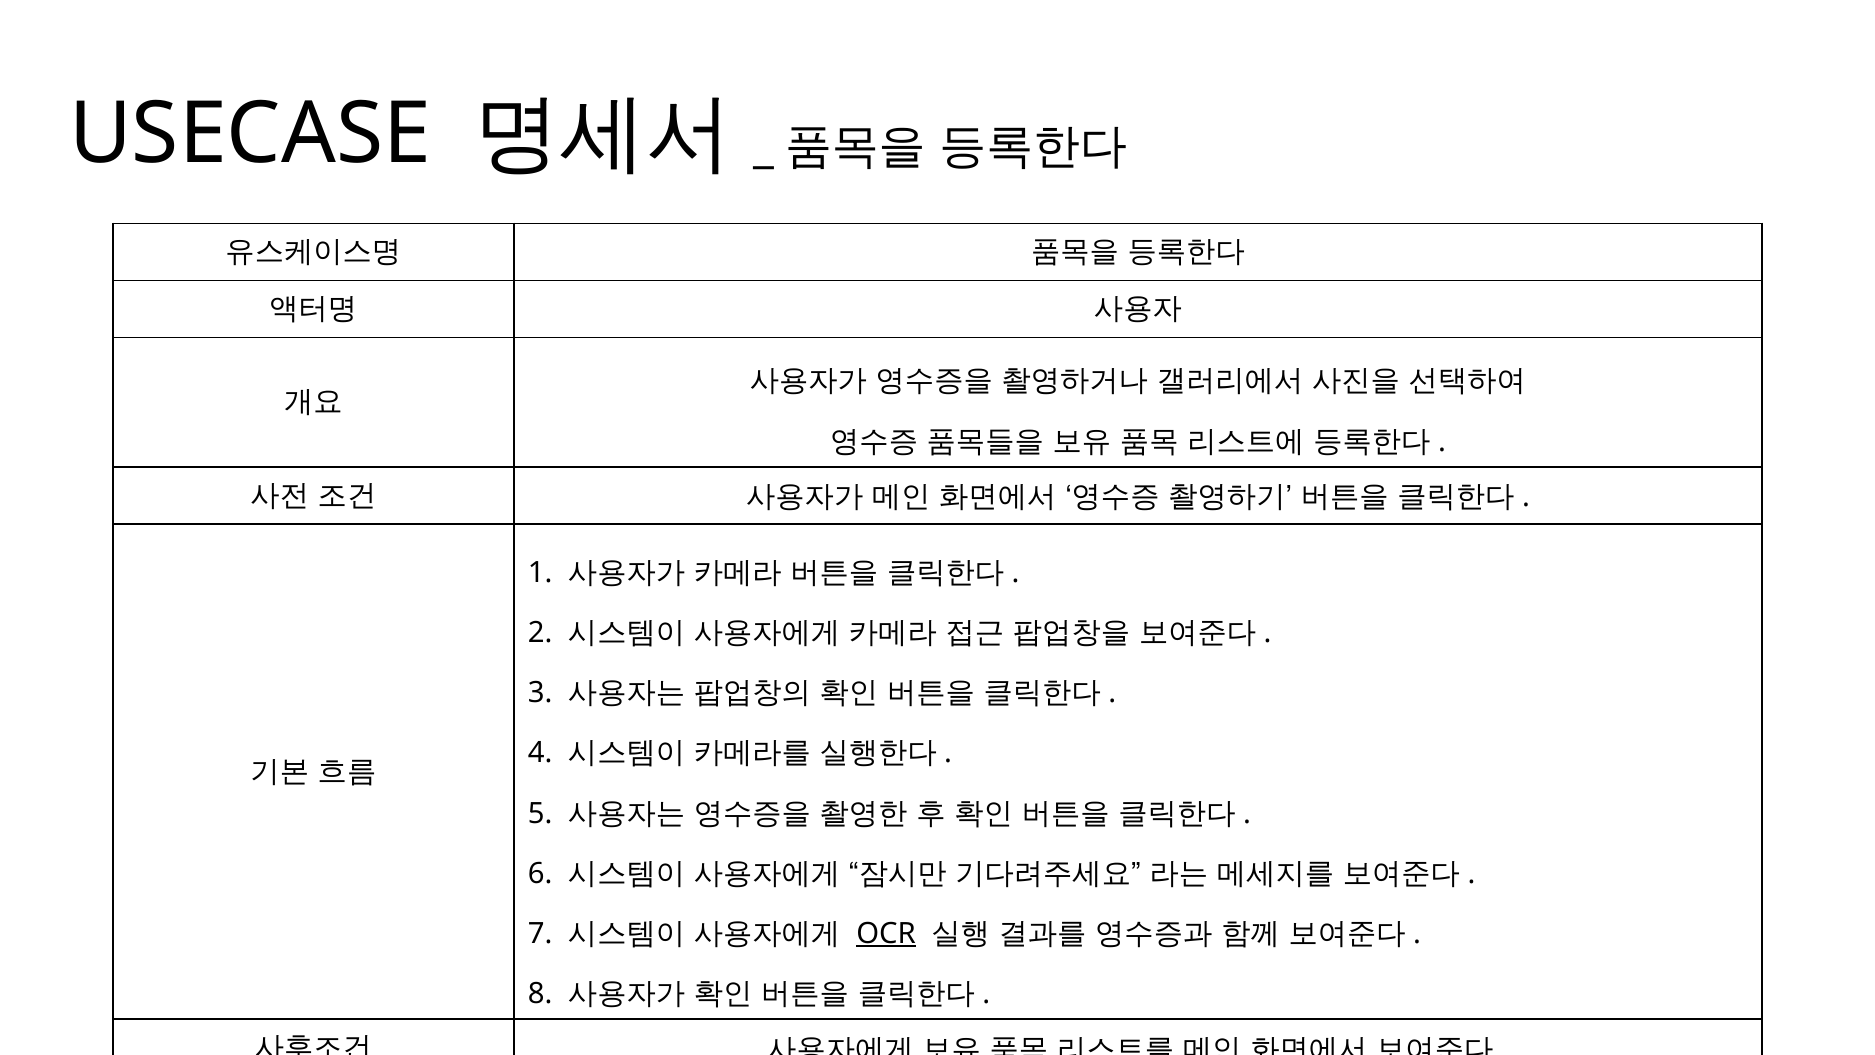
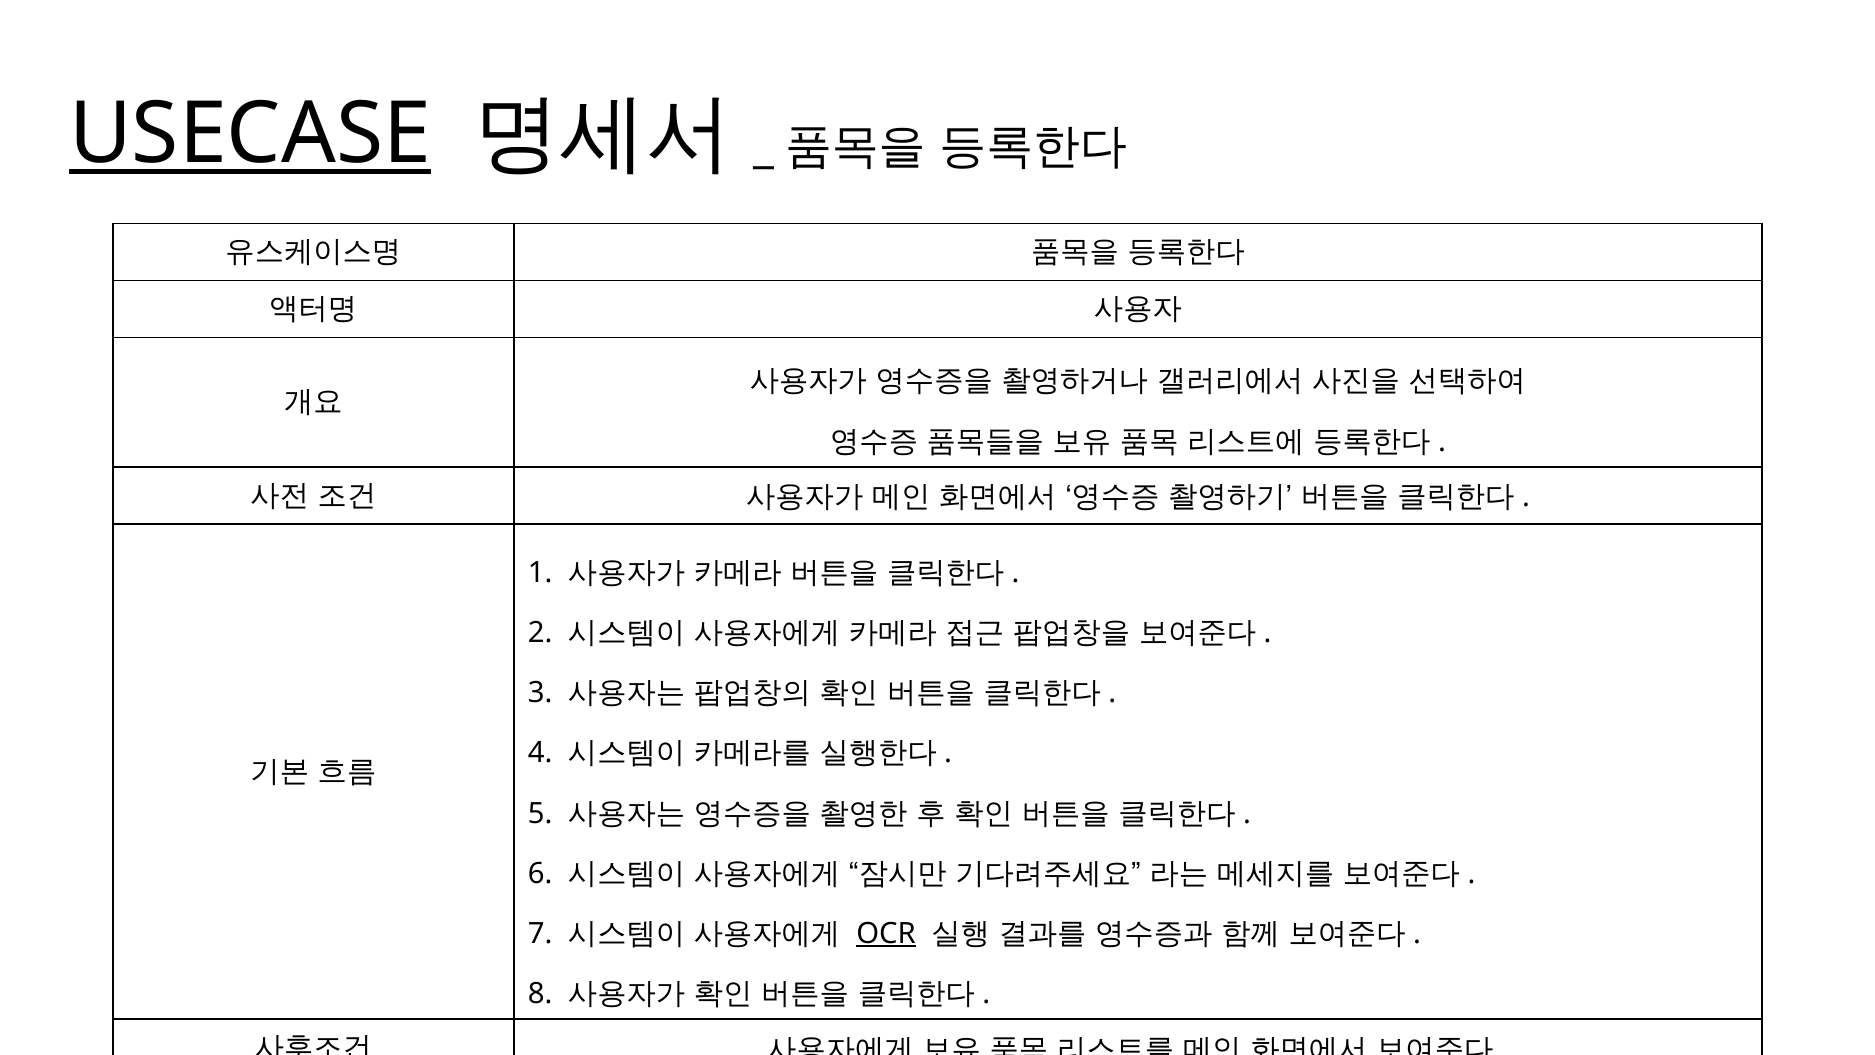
USECASE underline: none -> present
